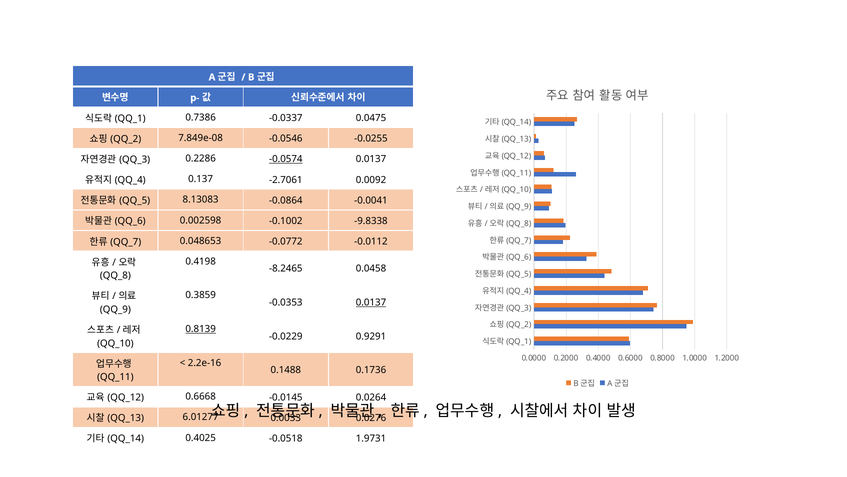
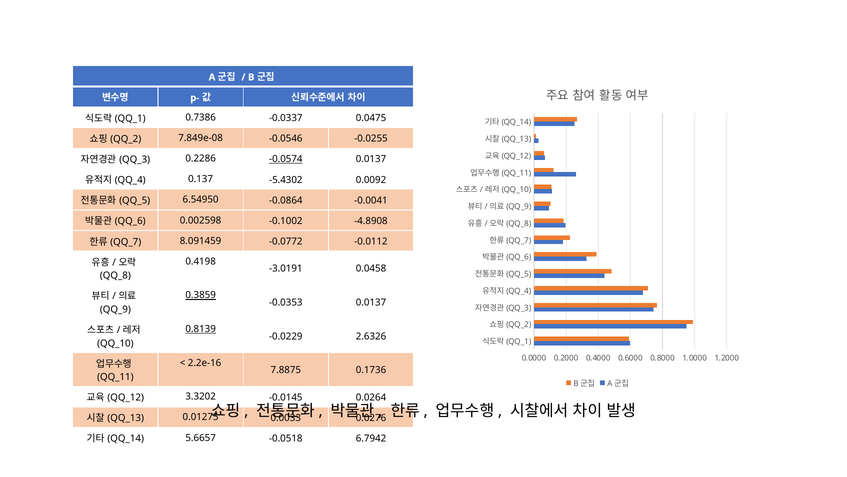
-2.7061: -2.7061 -> -5.4302
8.13083: 8.13083 -> 6.54950
-9.8338: -9.8338 -> -4.8908
0.048653: 0.048653 -> 8.091459
-8.2465: -8.2465 -> -3.0191
0.3859 underline: none -> present
0.0137 at (371, 302) underline: present -> none
0.9291: 0.9291 -> 2.6326
0.1488: 0.1488 -> 7.8875
0.6668: 0.6668 -> 3.3202
6.01277: 6.01277 -> 0.01275
0.4025: 0.4025 -> 5.6657
1.9731: 1.9731 -> 6.7942
